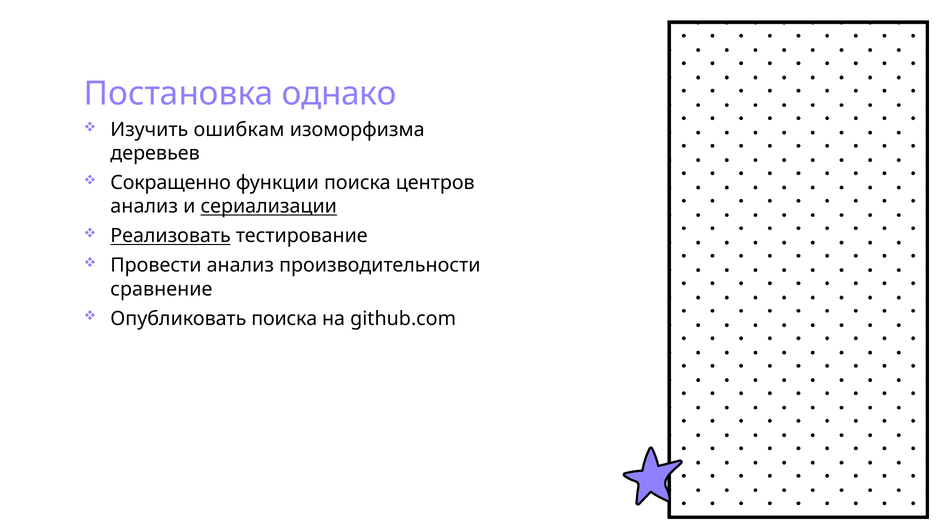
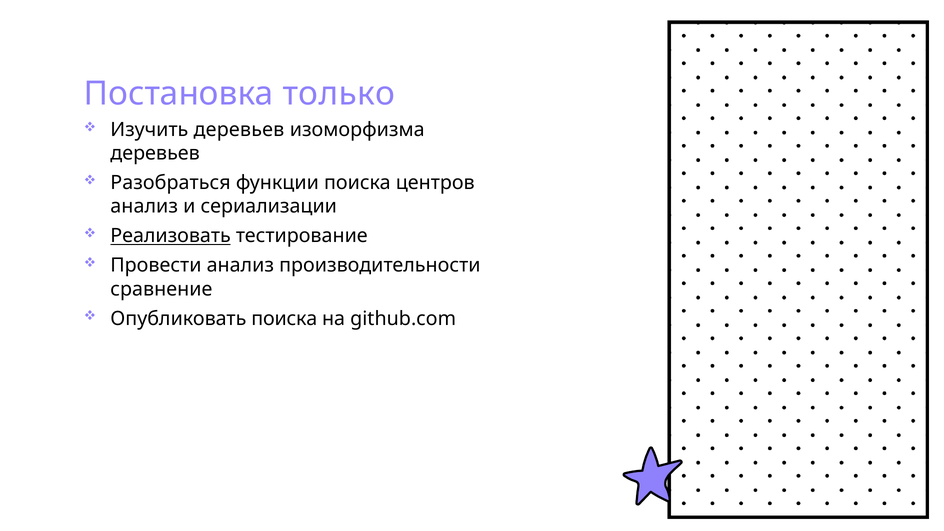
однако: однако -> только
Изучить ошибкам: ошибкам -> деревьев
Сокращенно: Сокращенно -> Разобраться
сериализации underline: present -> none
